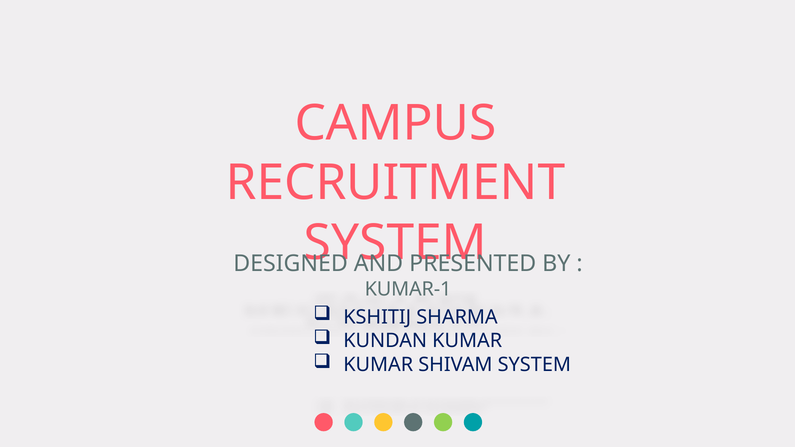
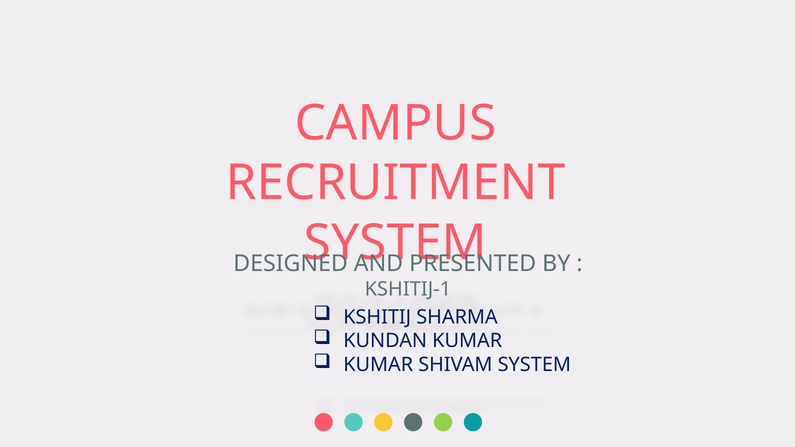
KUMAR-1: KUMAR-1 -> KSHITIJ-1
